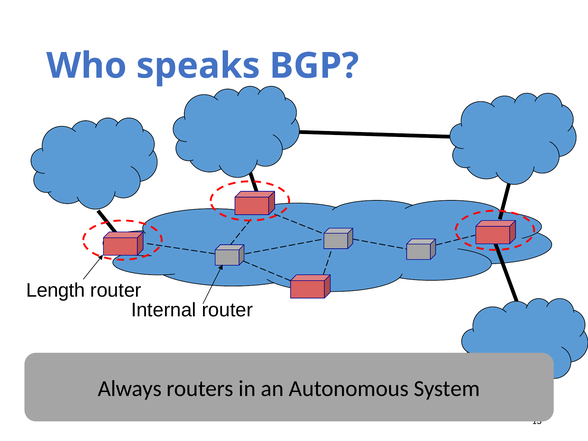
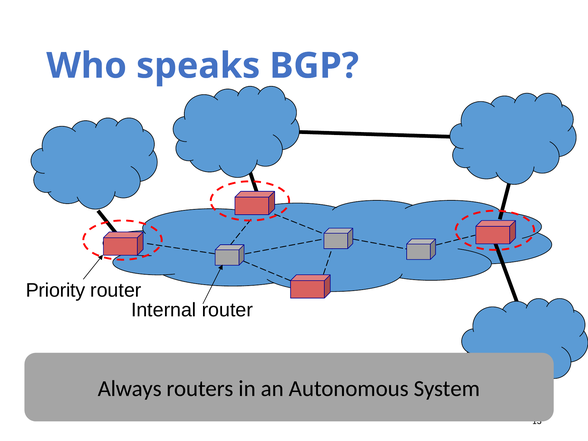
Length: Length -> Priority
